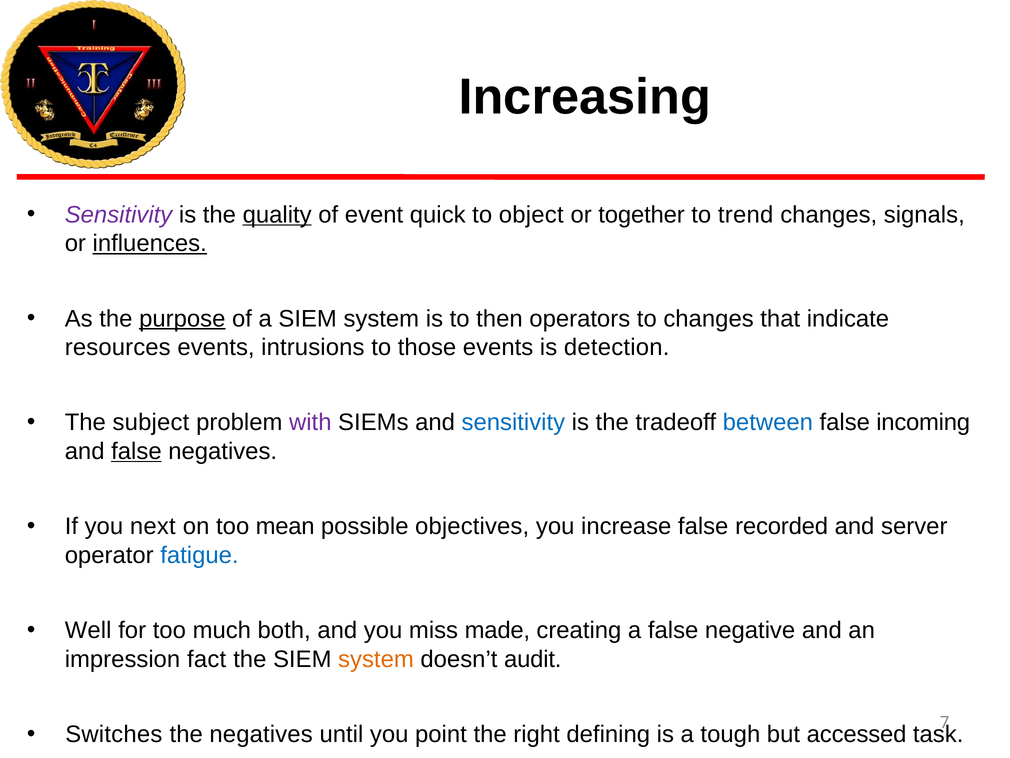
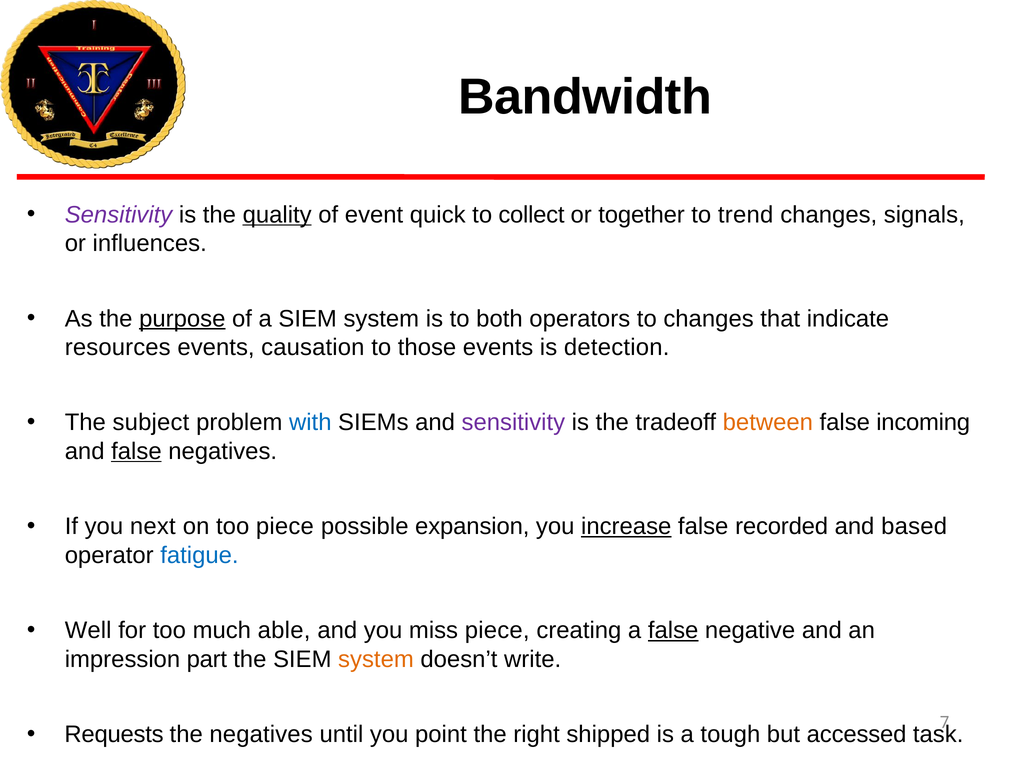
Increasing: Increasing -> Bandwidth
object: object -> collect
influences underline: present -> none
then: then -> both
intrusions: intrusions -> causation
with colour: purple -> blue
sensitivity at (513, 422) colour: blue -> purple
between colour: blue -> orange
too mean: mean -> piece
objectives: objectives -> expansion
increase underline: none -> present
server: server -> based
both: both -> able
miss made: made -> piece
false at (673, 630) underline: none -> present
fact: fact -> part
audit: audit -> write
Switches: Switches -> Requests
defining: defining -> shipped
